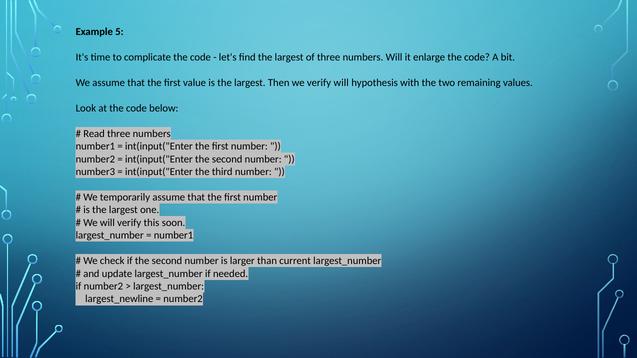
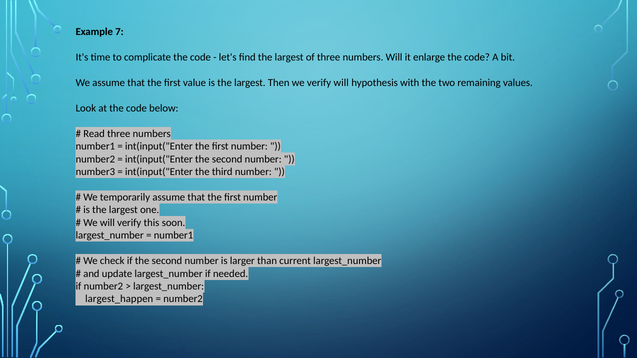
5: 5 -> 7
largest_newline: largest_newline -> largest_happen
